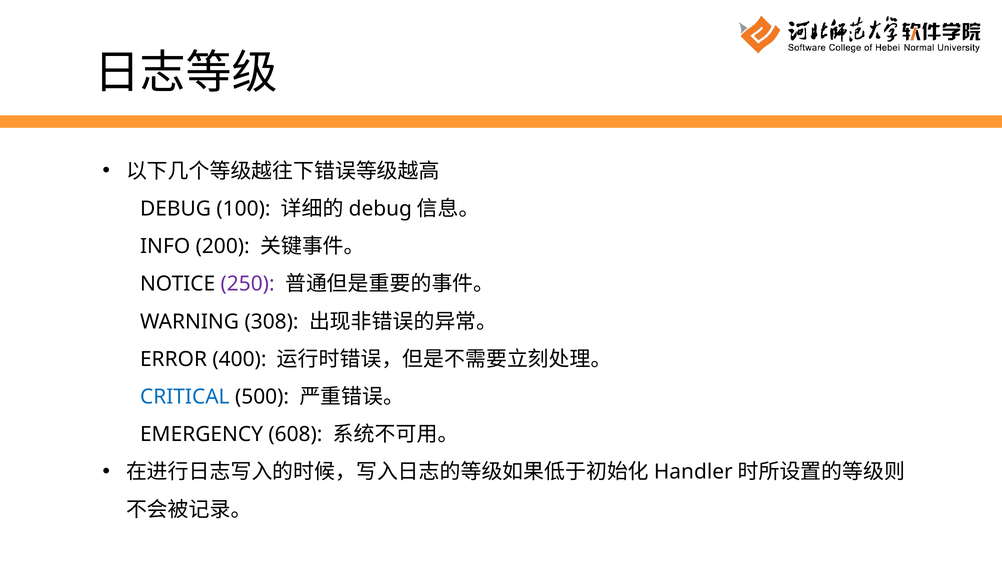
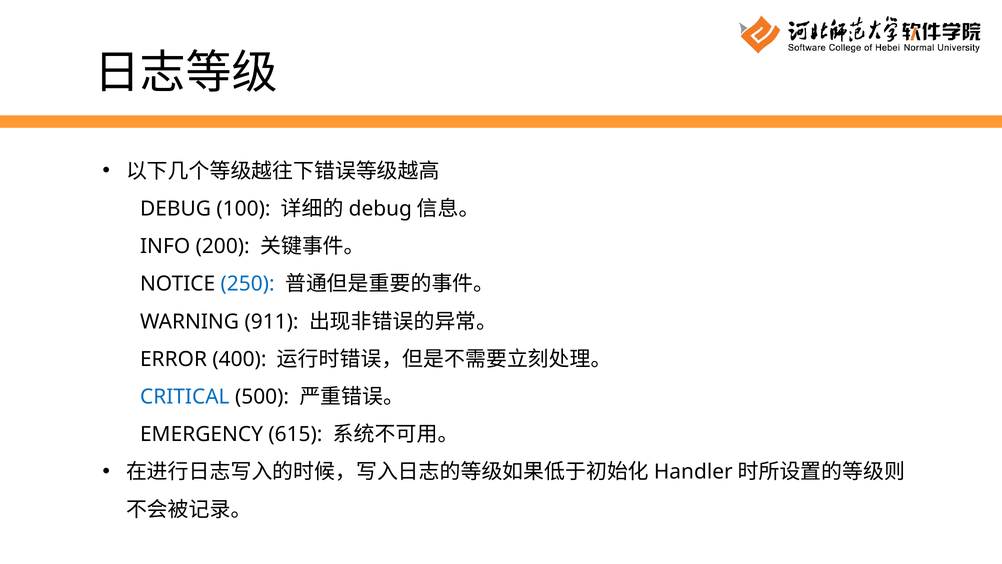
250 colour: purple -> blue
308: 308 -> 911
608: 608 -> 615
